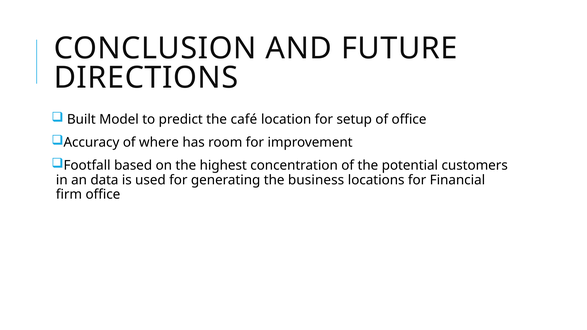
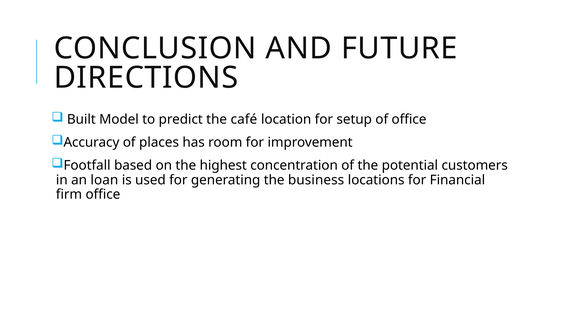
where: where -> places
data: data -> loan
